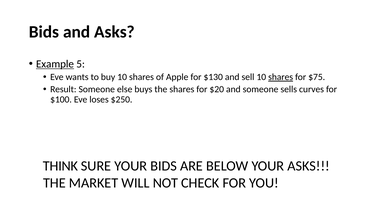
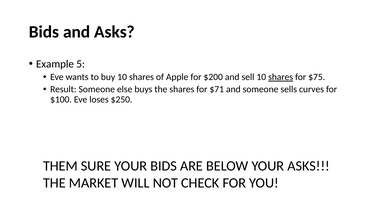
Example underline: present -> none
$130: $130 -> $200
$20: $20 -> $71
THINK: THINK -> THEM
